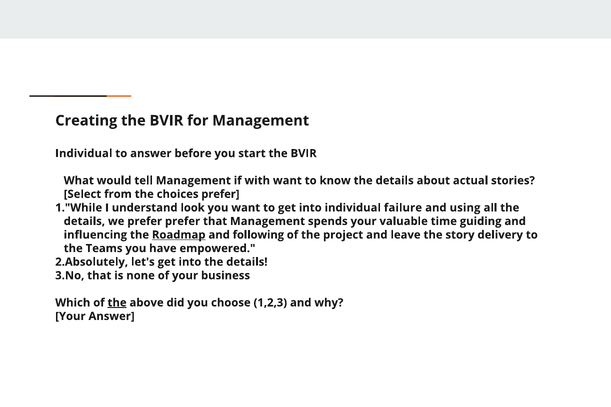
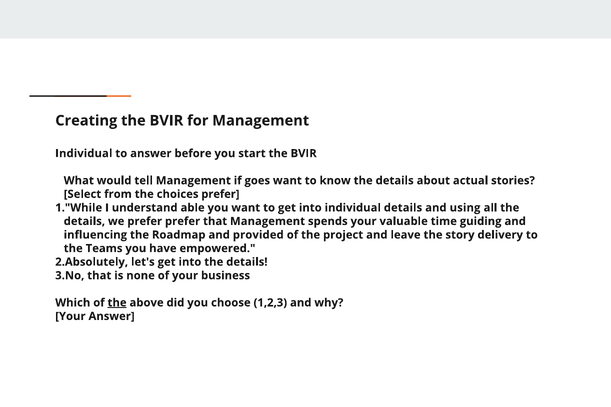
with: with -> goes
look: look -> able
individual failure: failure -> details
Roadmap underline: present -> none
following: following -> provided
